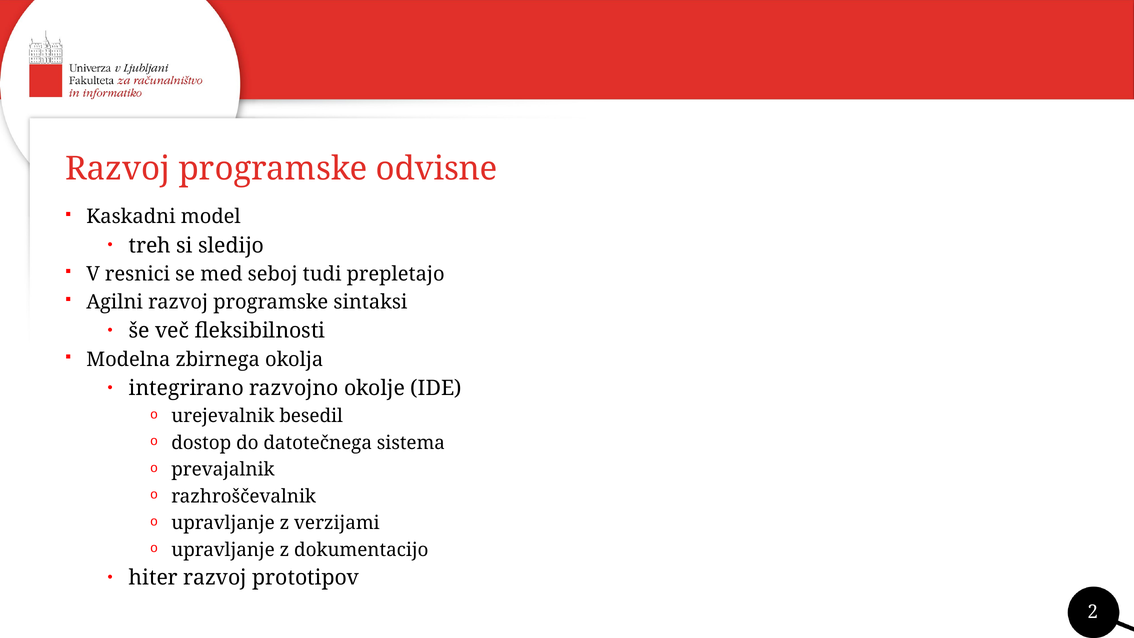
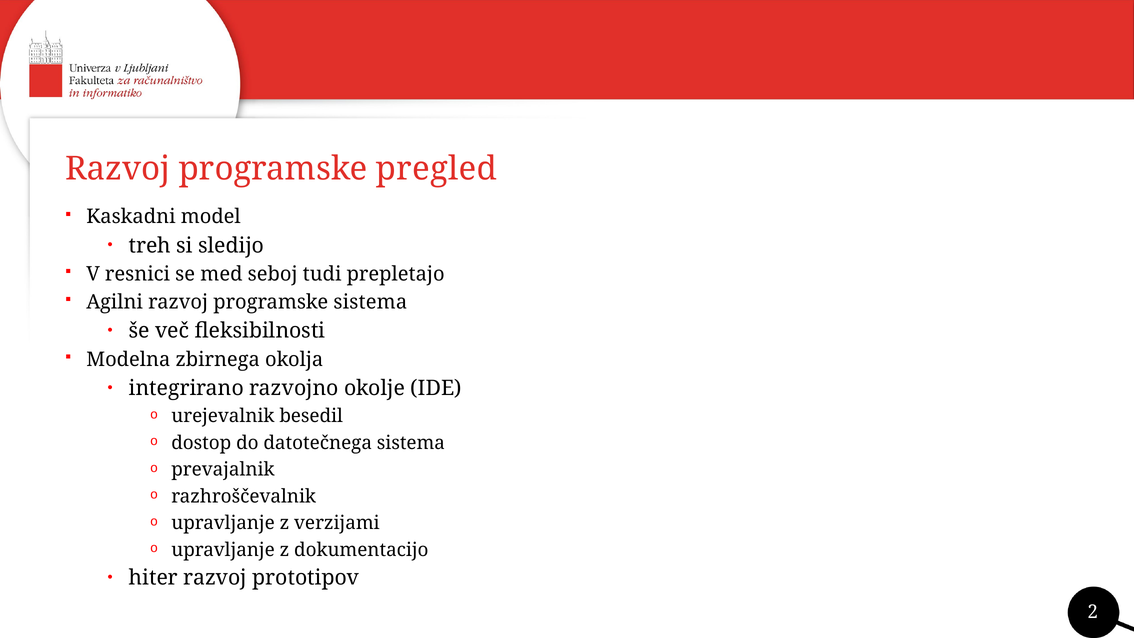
odvisne: odvisne -> pregled
programske sintaksi: sintaksi -> sistema
